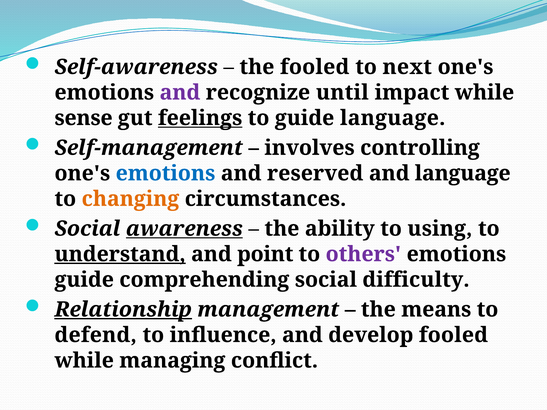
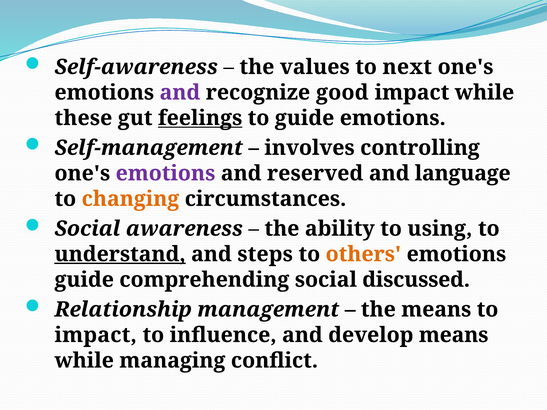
the fooled: fooled -> values
until: until -> good
sense: sense -> these
guide language: language -> emotions
emotions at (165, 173) colour: blue -> purple
awareness underline: present -> none
point: point -> steps
others colour: purple -> orange
difficulty: difficulty -> discussed
Relationship underline: present -> none
defend at (96, 335): defend -> impact
develop fooled: fooled -> means
